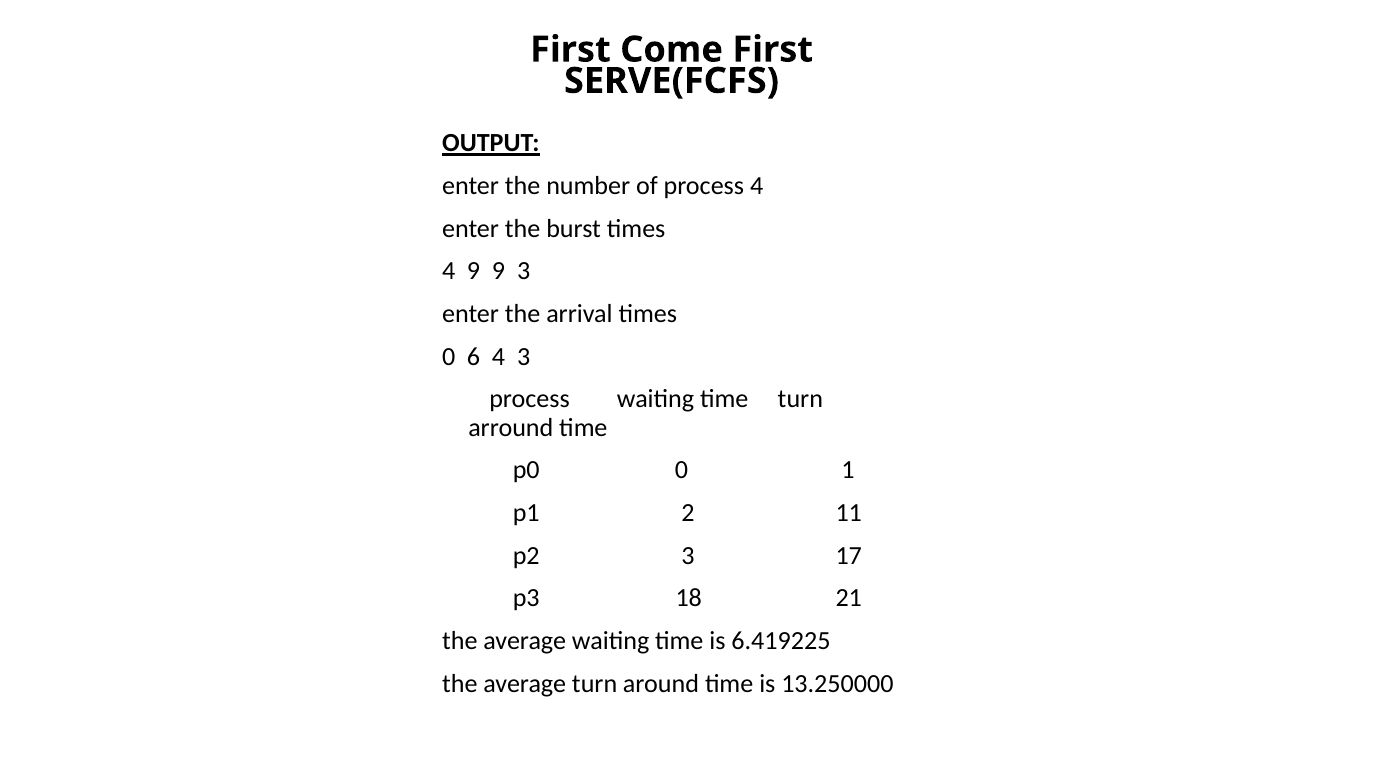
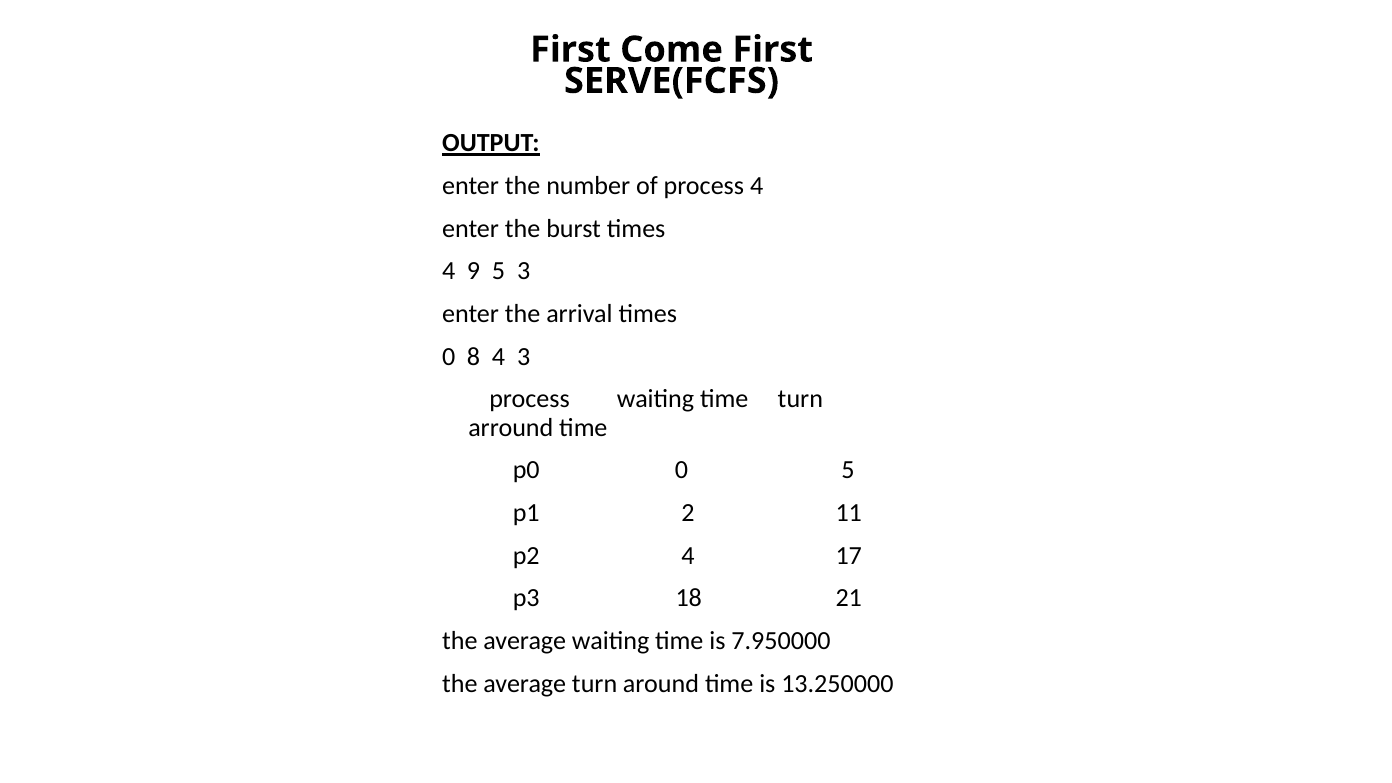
9 9: 9 -> 5
6: 6 -> 8
0 1: 1 -> 5
p2 3: 3 -> 4
6.419225: 6.419225 -> 7.950000
